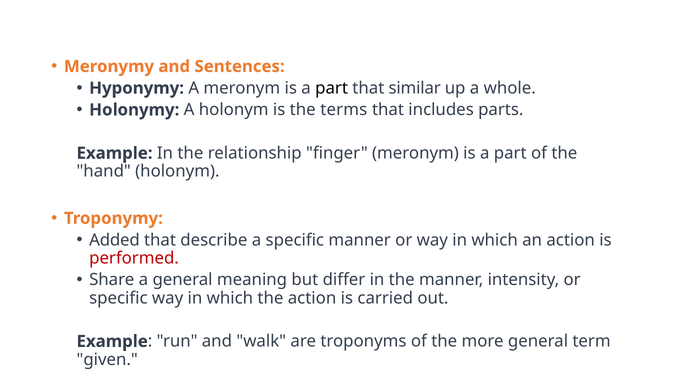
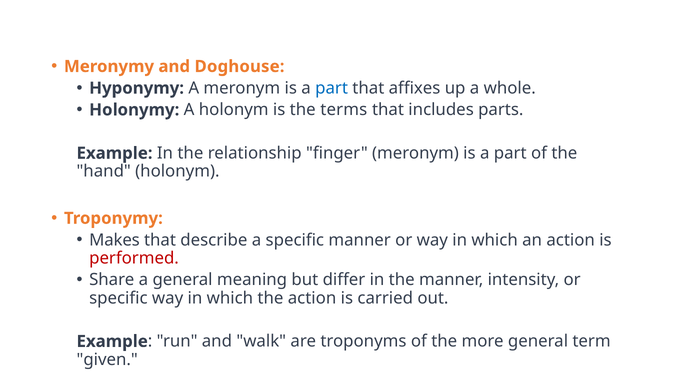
Sentences: Sentences -> Doghouse
part at (332, 88) colour: black -> blue
similar: similar -> affixes
Added: Added -> Makes
